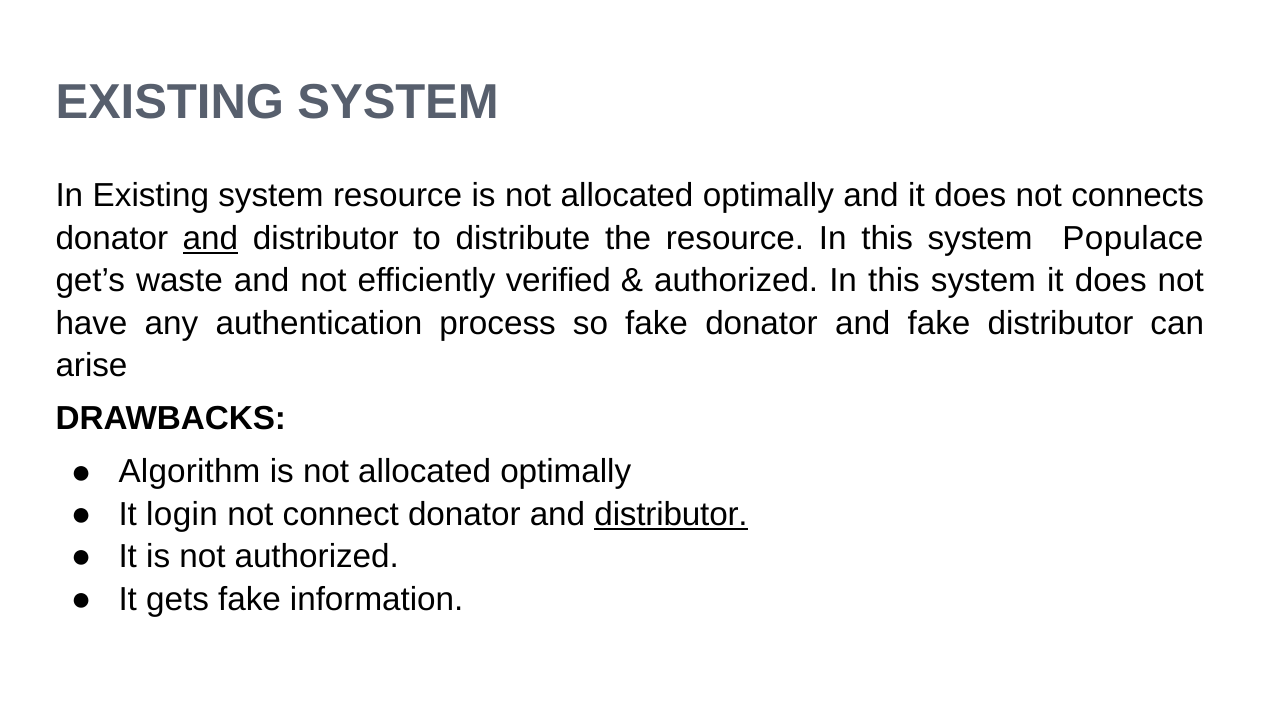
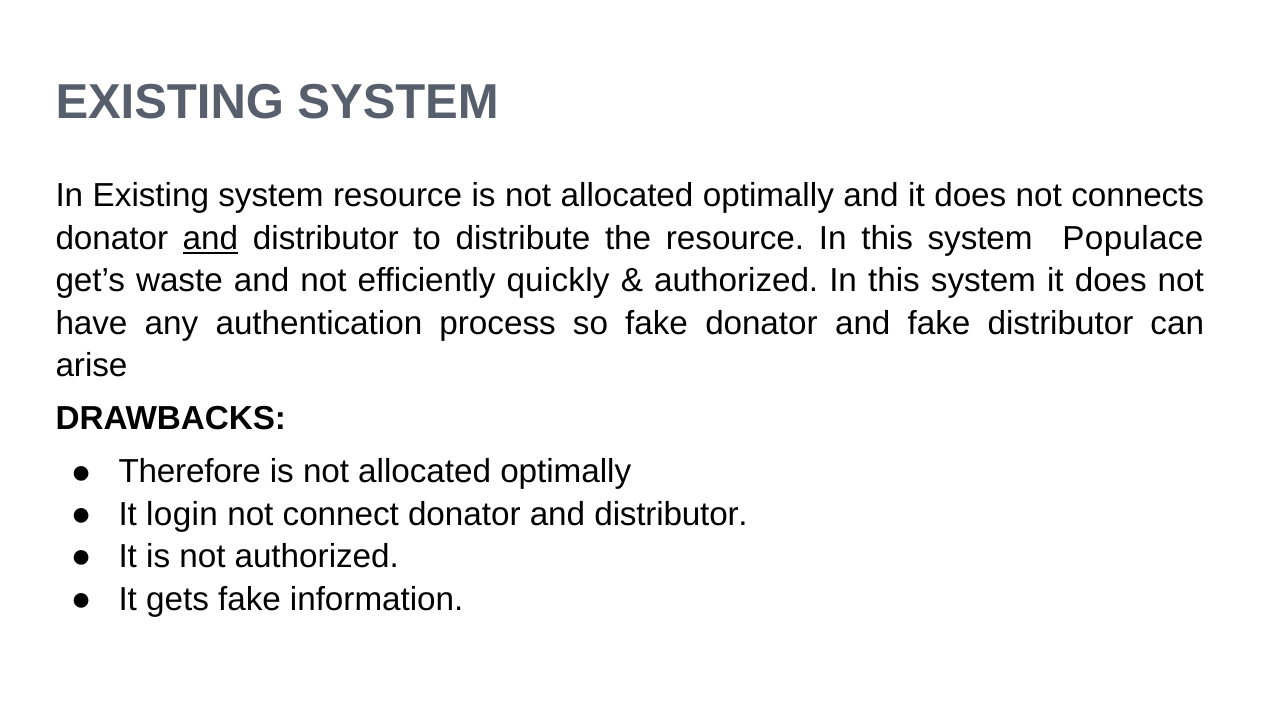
verified: verified -> quickly
Algorithm: Algorithm -> Therefore
distributor at (671, 515) underline: present -> none
